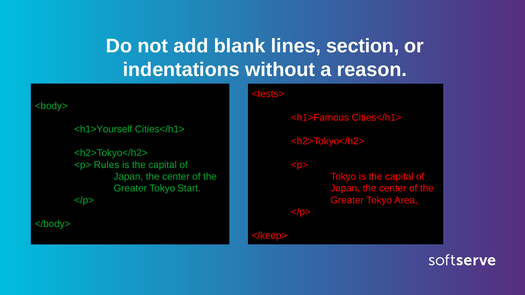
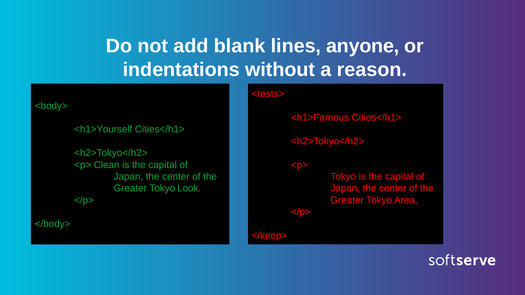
section: section -> anyone
Rules: Rules -> Clean
Start: Start -> Look
